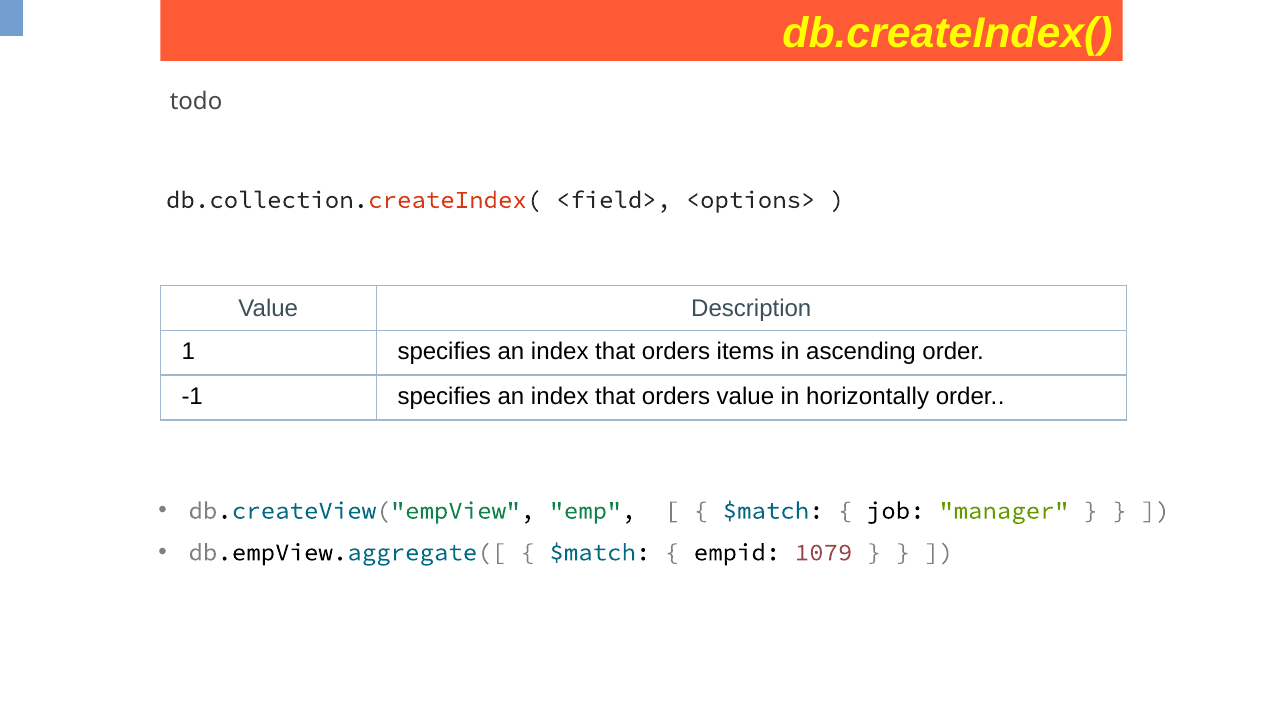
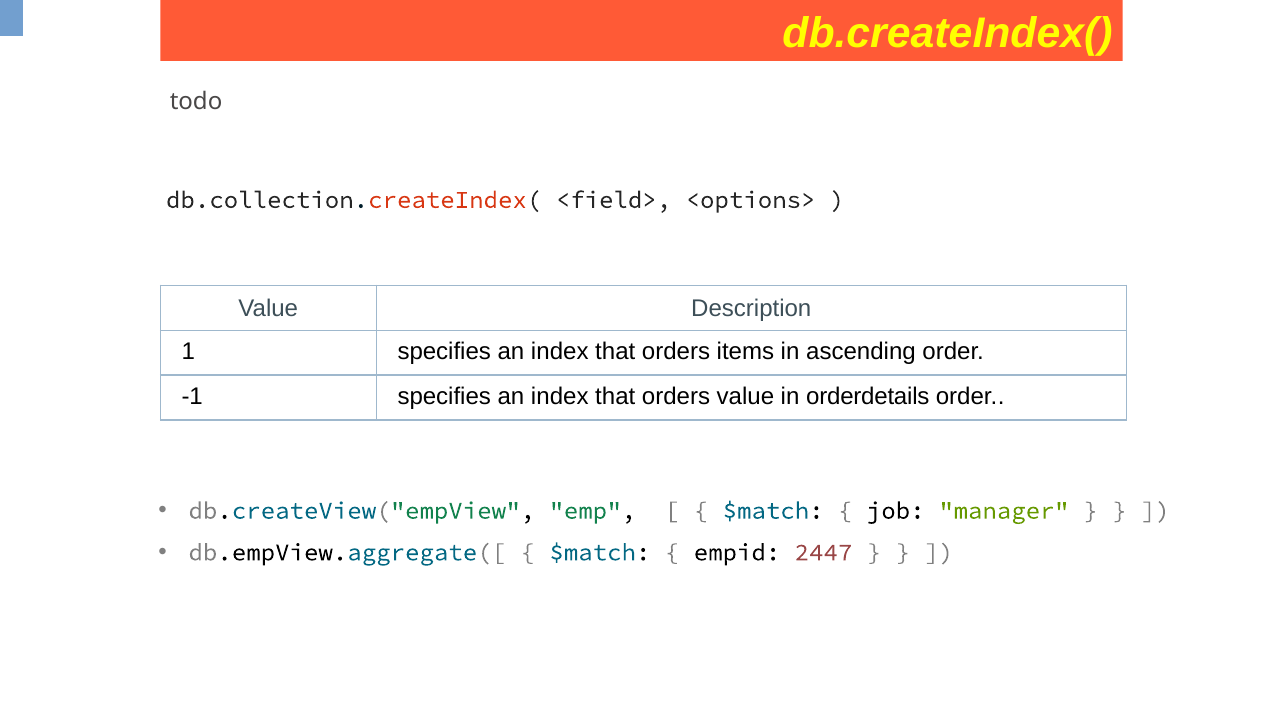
horizontally: horizontally -> orderdetails
1079: 1079 -> 2447
